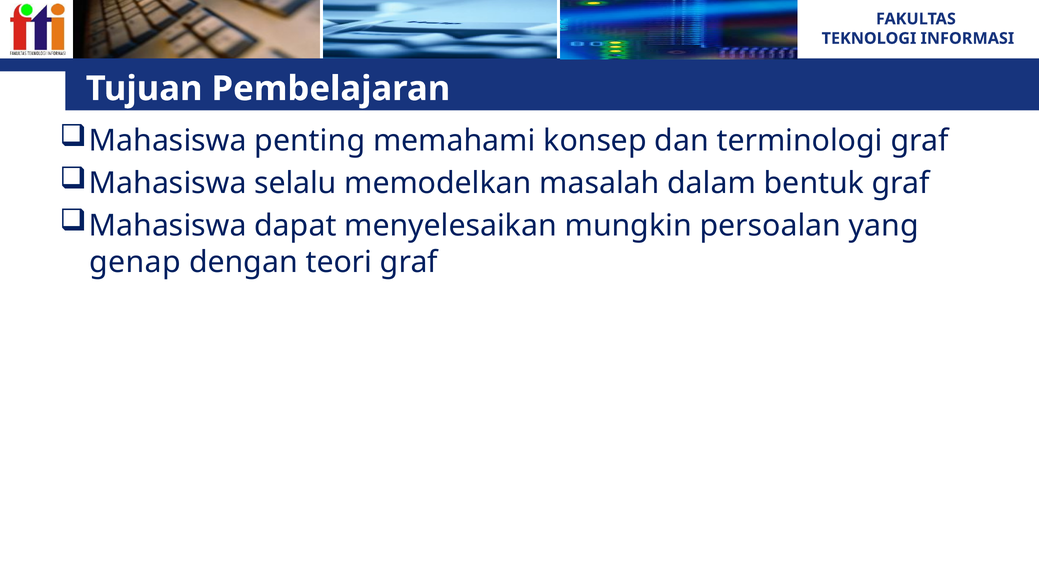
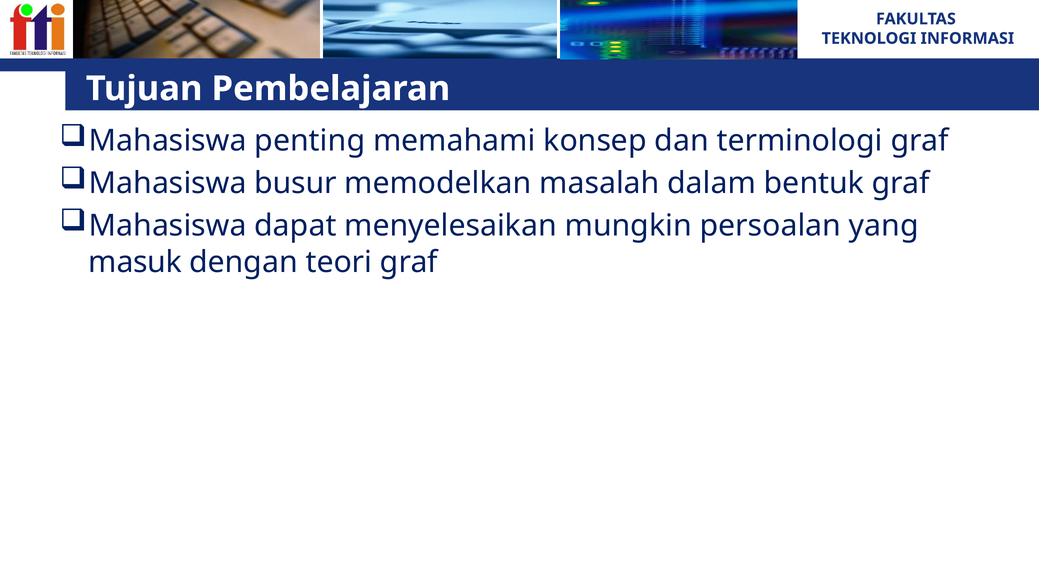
selalu: selalu -> busur
genap: genap -> masuk
